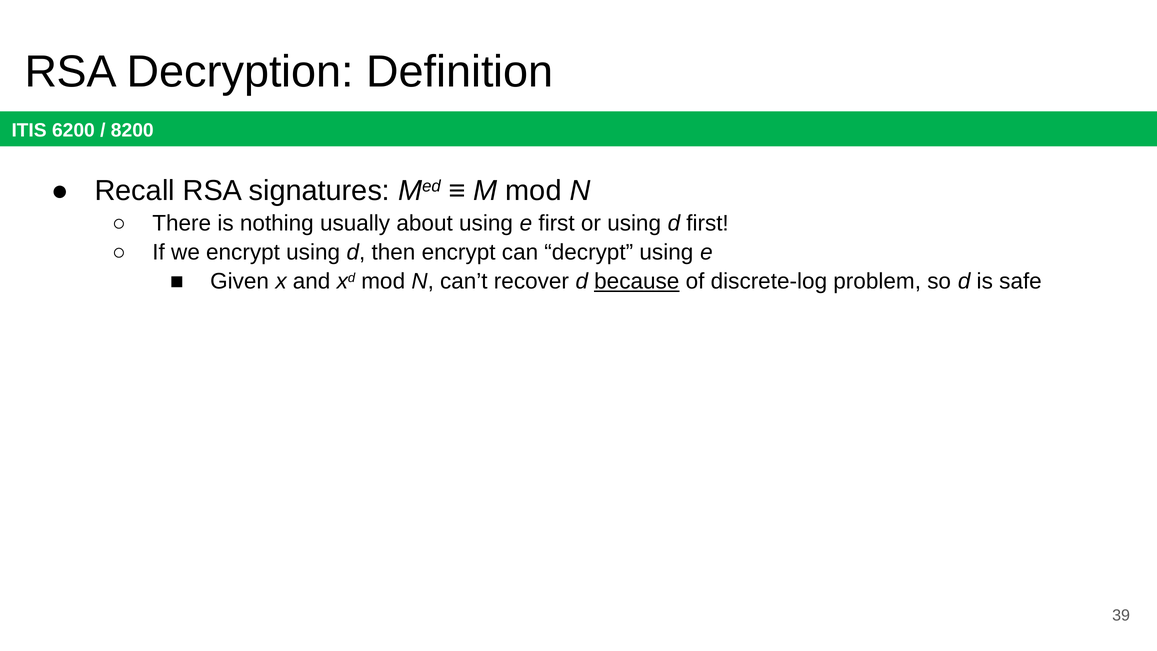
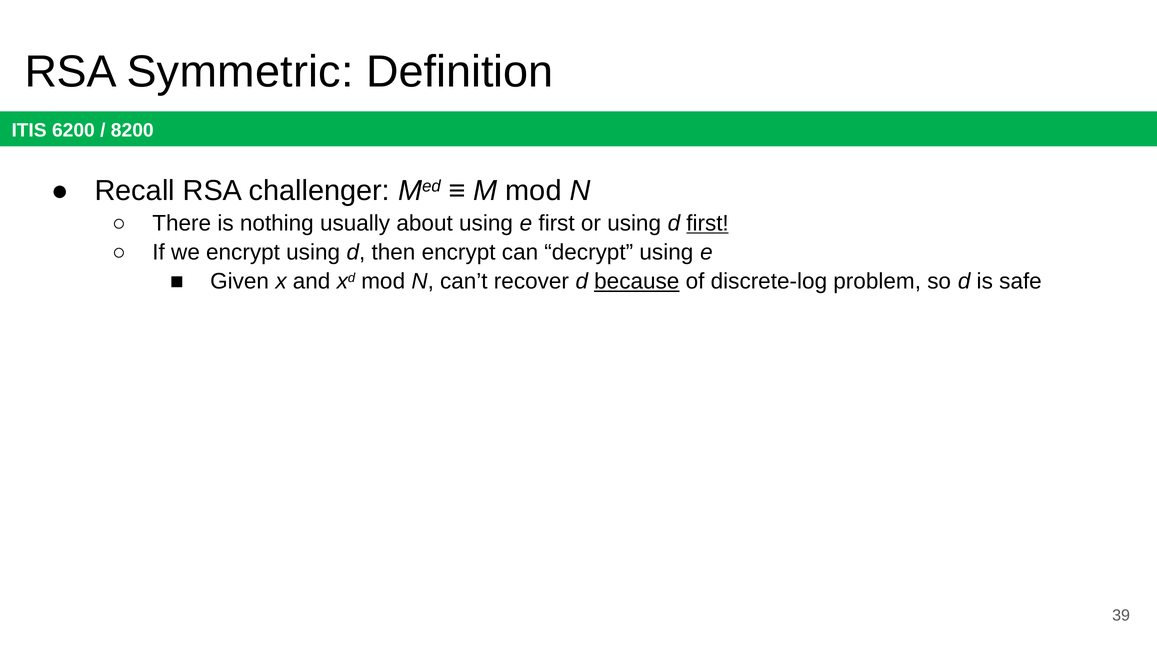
Decryption: Decryption -> Symmetric
signatures: signatures -> challenger
first at (708, 223) underline: none -> present
